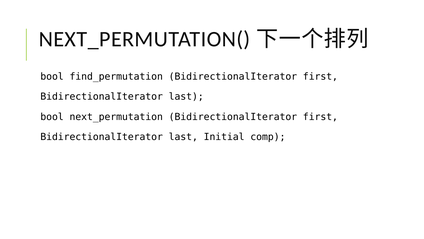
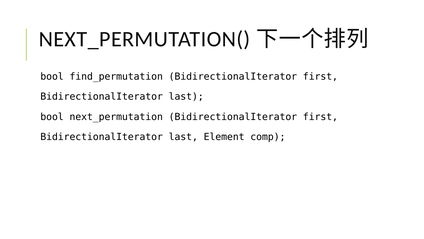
Initial: Initial -> Element
